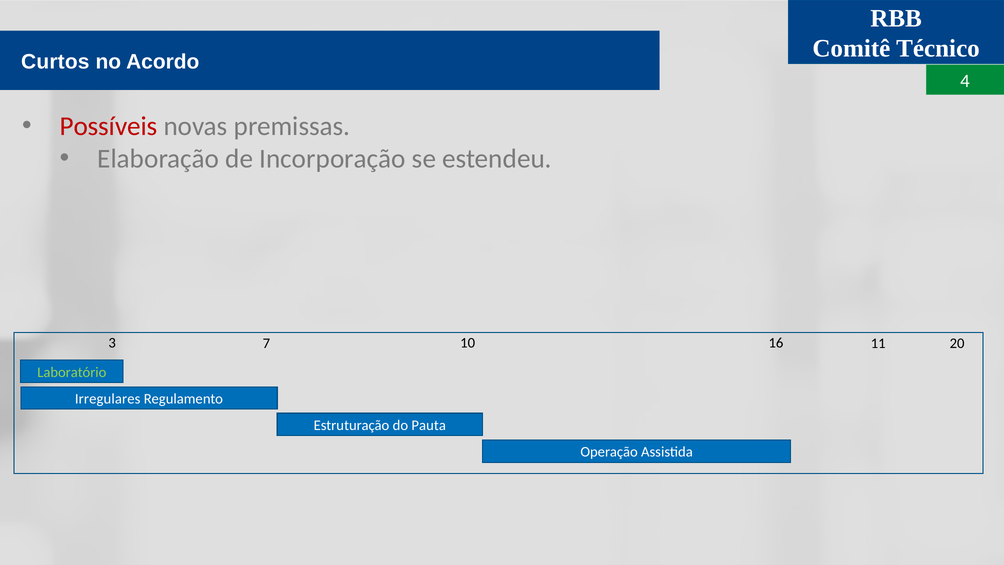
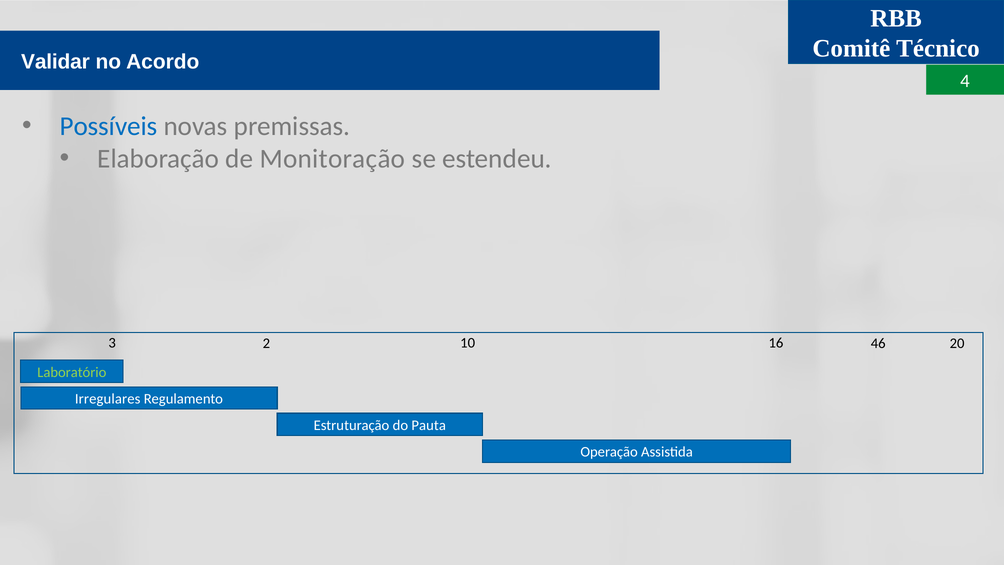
Curtos: Curtos -> Validar
Possíveis colour: red -> blue
Incorporação: Incorporação -> Monitoração
7: 7 -> 2
11: 11 -> 46
